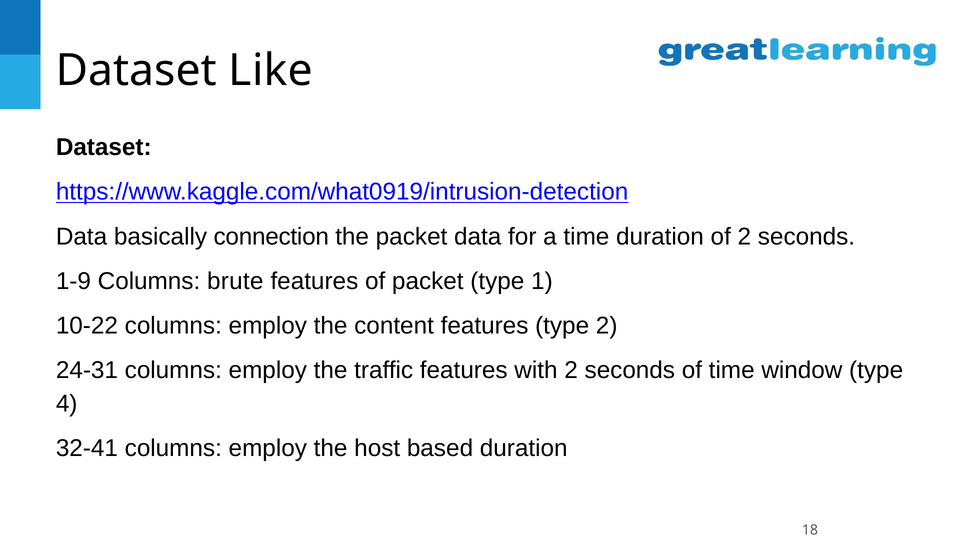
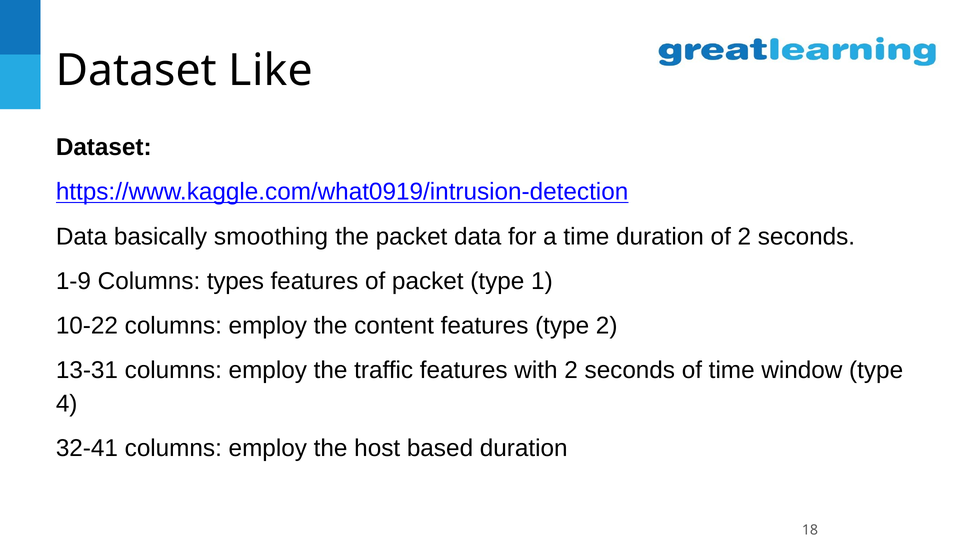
connection: connection -> smoothing
brute: brute -> types
24-31: 24-31 -> 13-31
